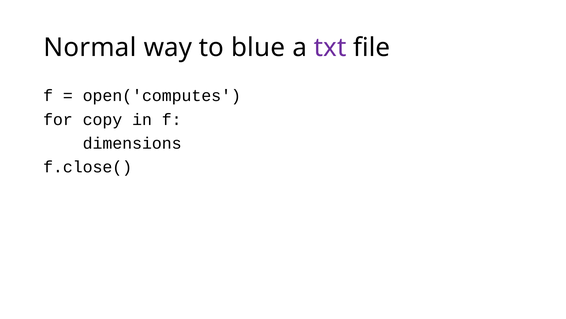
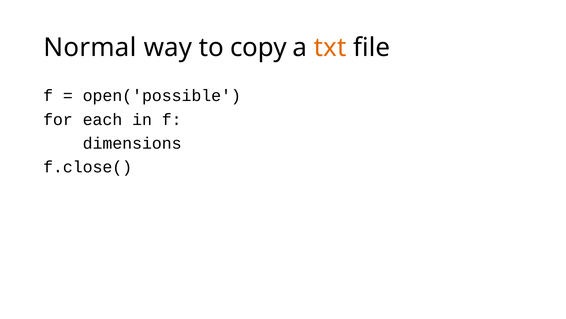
blue: blue -> copy
txt colour: purple -> orange
open('computes: open('computes -> open('possible
copy: copy -> each
